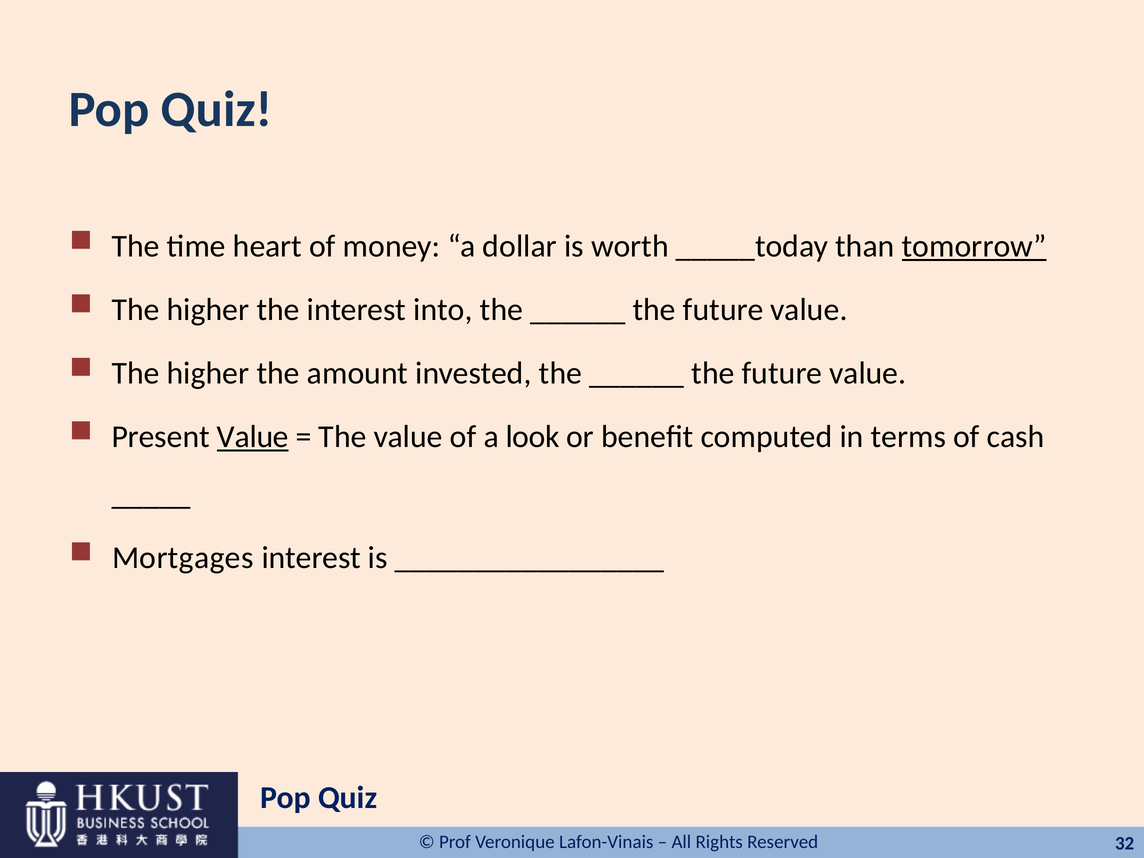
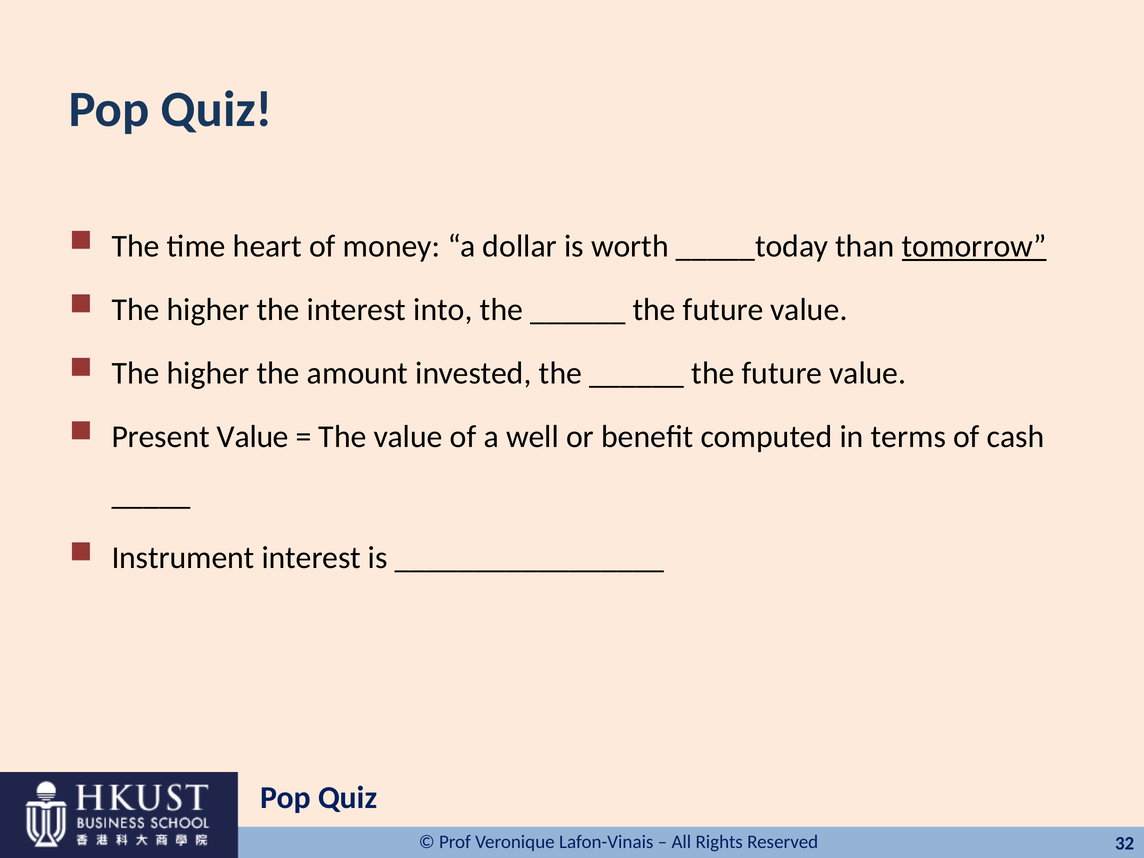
Value at (253, 437) underline: present -> none
look: look -> well
Mortgages: Mortgages -> Instrument
